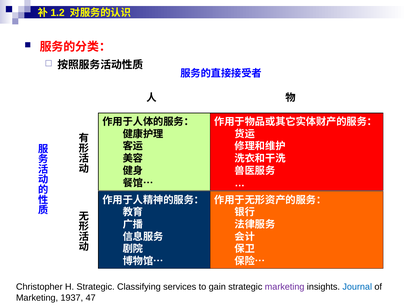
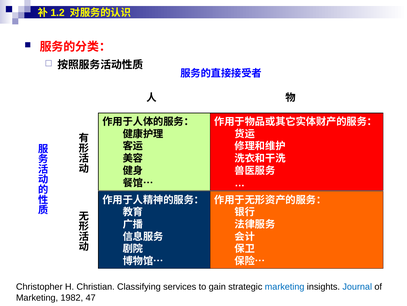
H Strategic: Strategic -> Christian
marketing at (285, 286) colour: purple -> blue
1937: 1937 -> 1982
